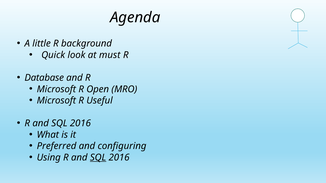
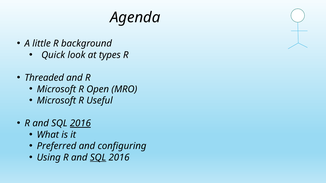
must: must -> types
Database: Database -> Threaded
2016 at (80, 124) underline: none -> present
